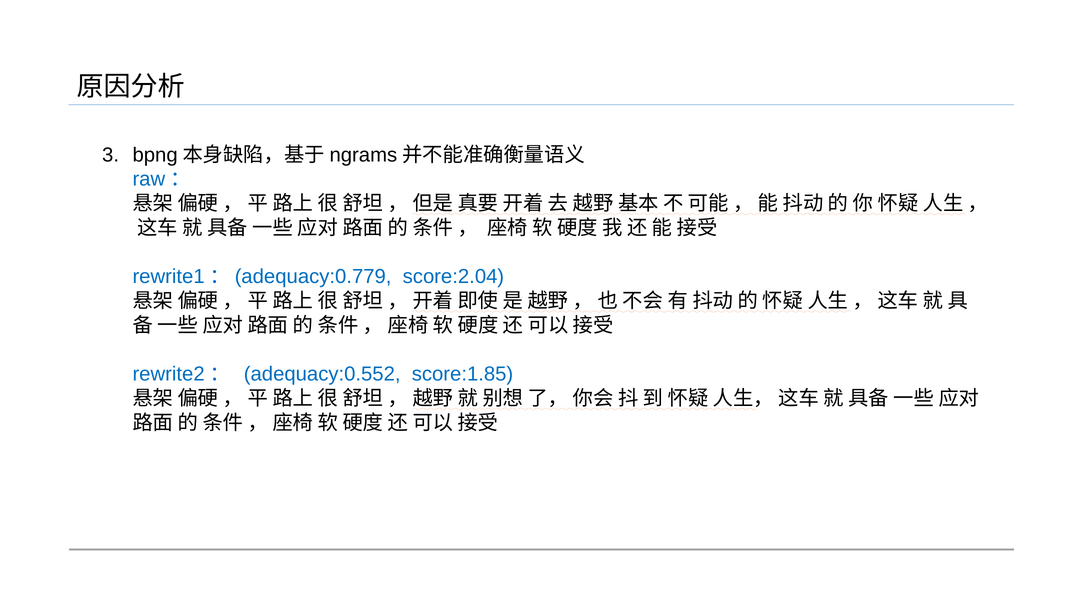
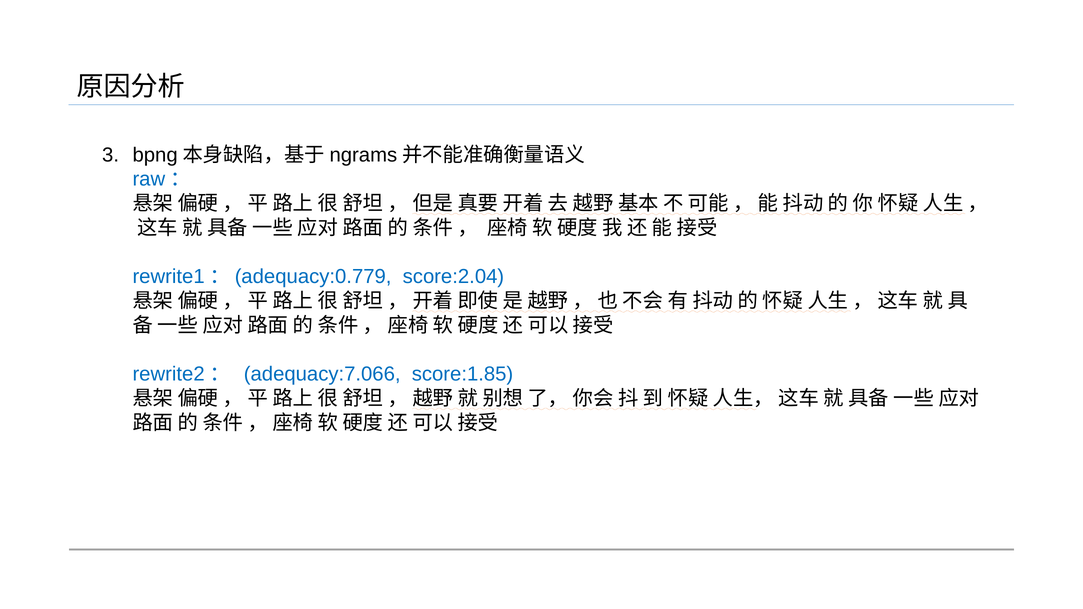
adequacy:0.552: adequacy:0.552 -> adequacy:7.066
